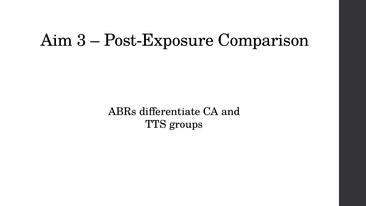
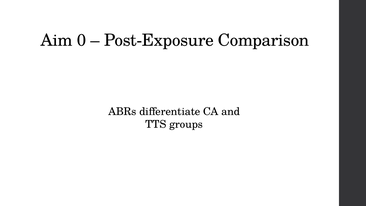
3: 3 -> 0
